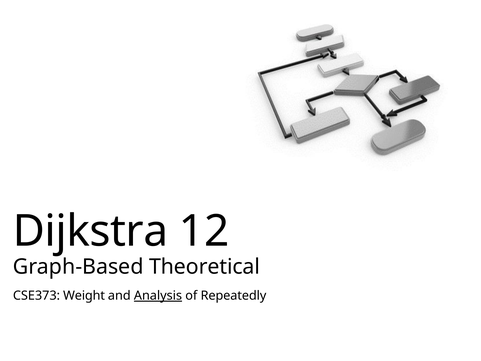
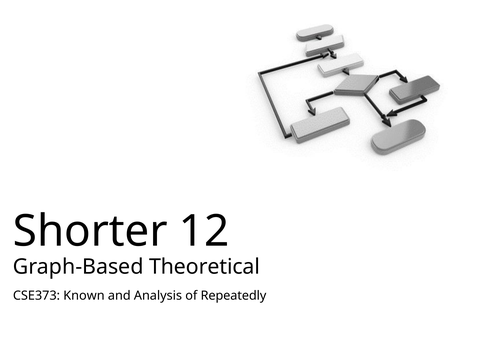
Dijkstra: Dijkstra -> Shorter
Weight: Weight -> Known
Analysis underline: present -> none
